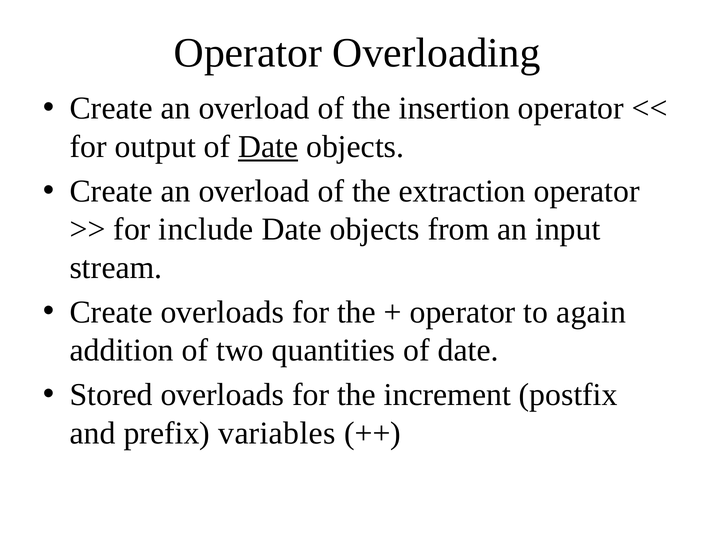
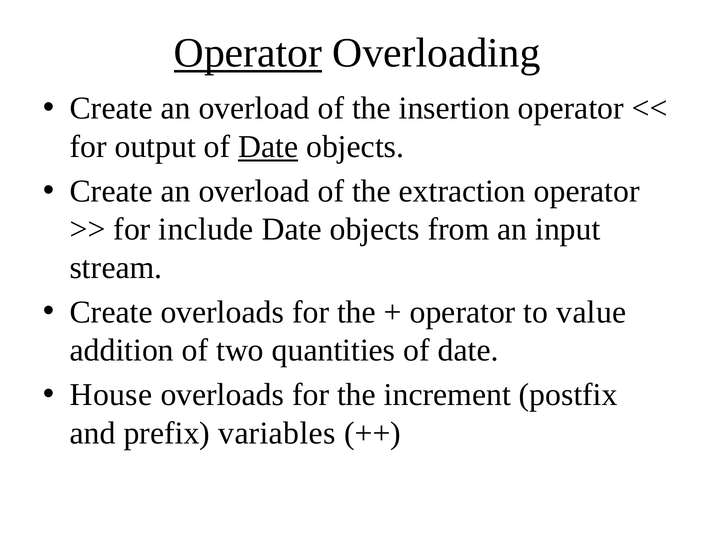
Operator at (248, 53) underline: none -> present
again: again -> value
Stored: Stored -> House
